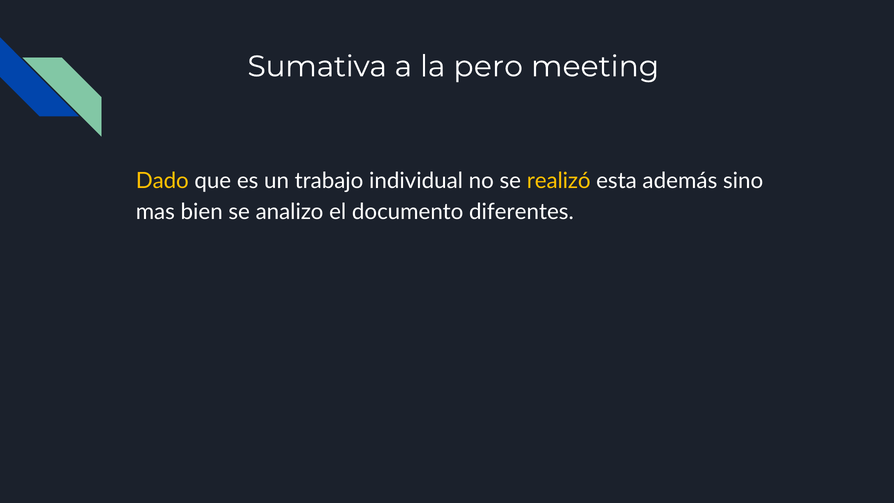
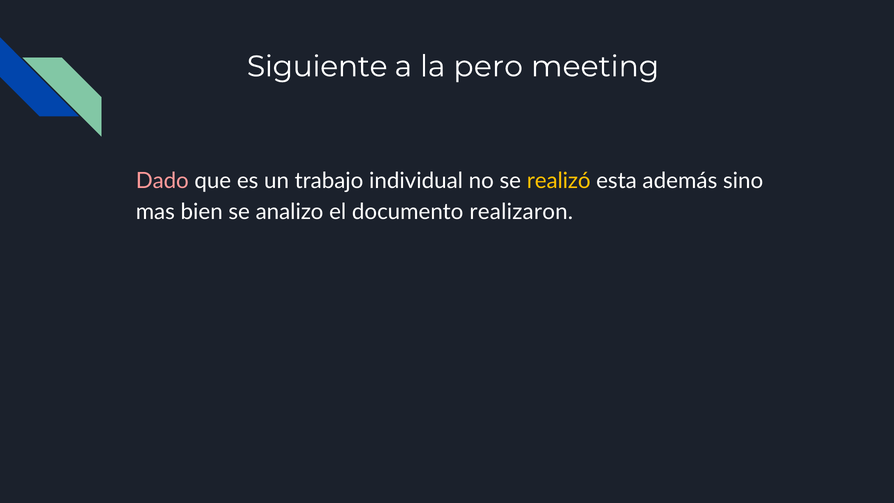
Sumativa: Sumativa -> Siguiente
Dado colour: yellow -> pink
diferentes: diferentes -> realizaron
